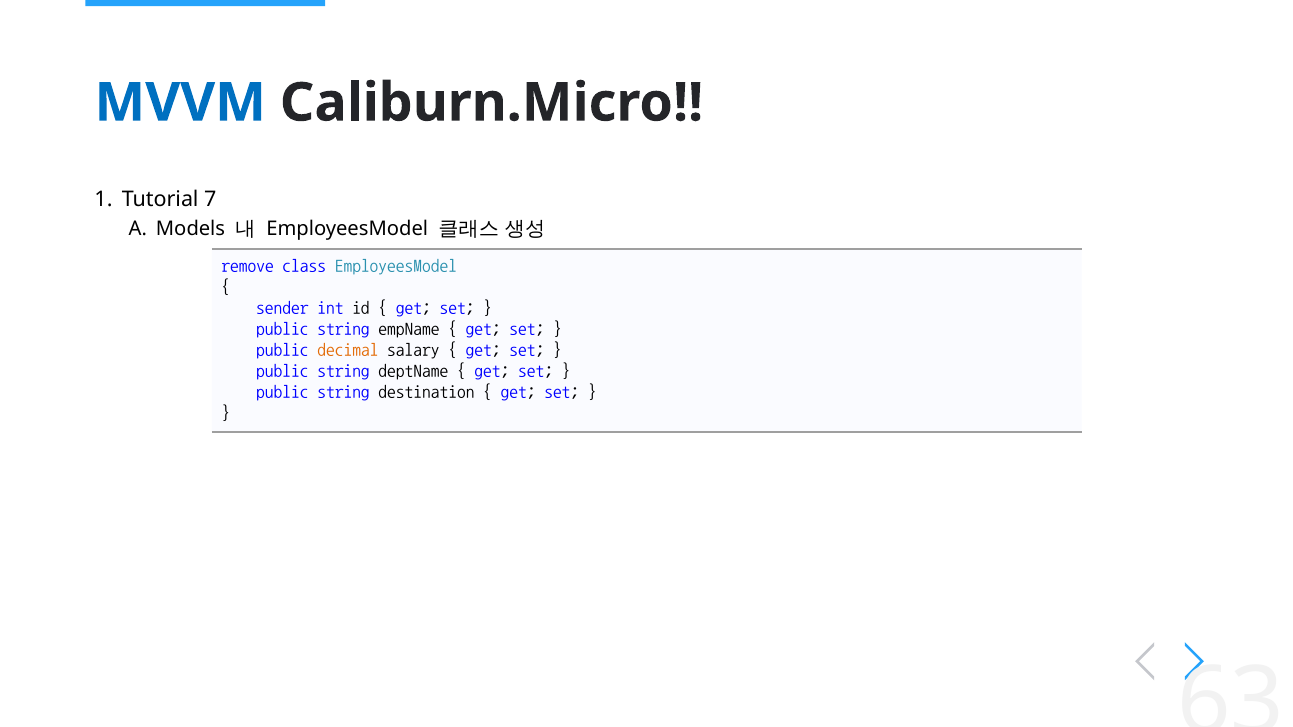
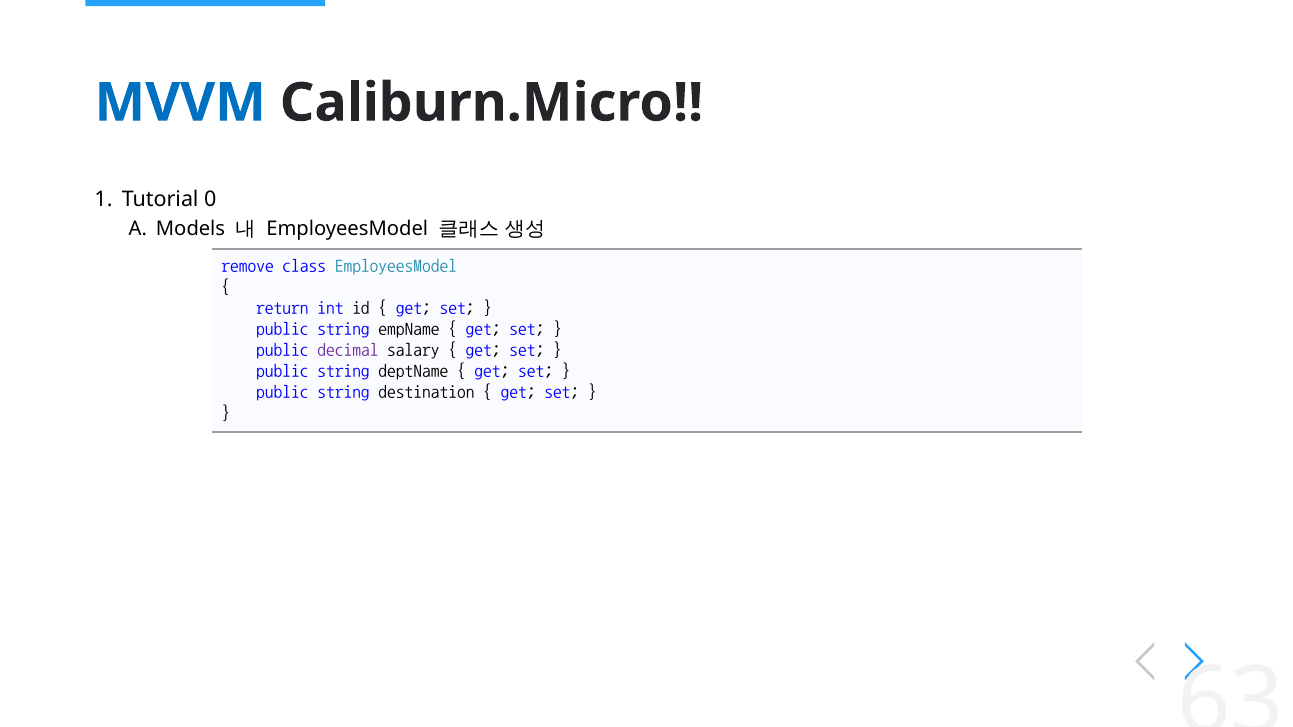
7: 7 -> 0
sender: sender -> return
decimal colour: orange -> purple
